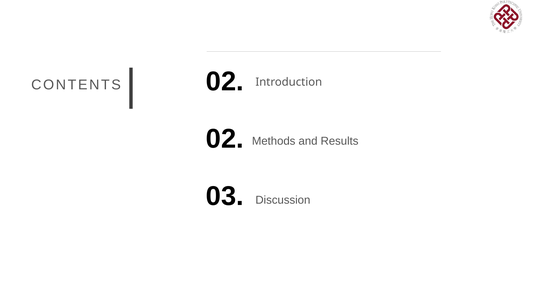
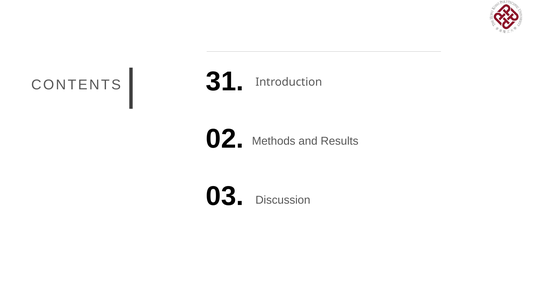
CONTENTS 02: 02 -> 31
